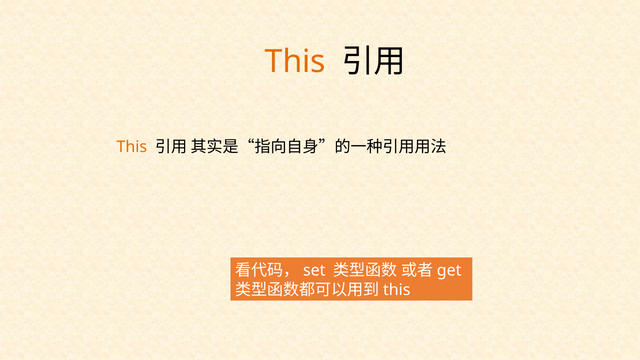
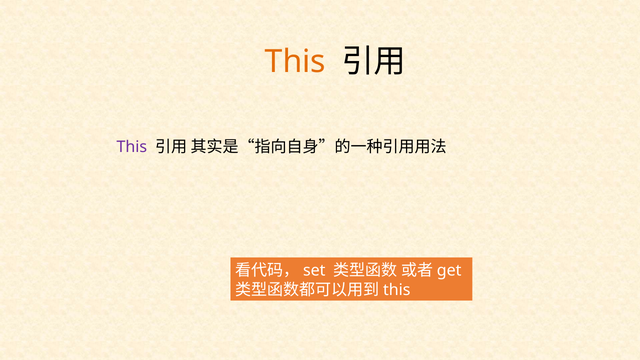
This at (132, 147) colour: orange -> purple
